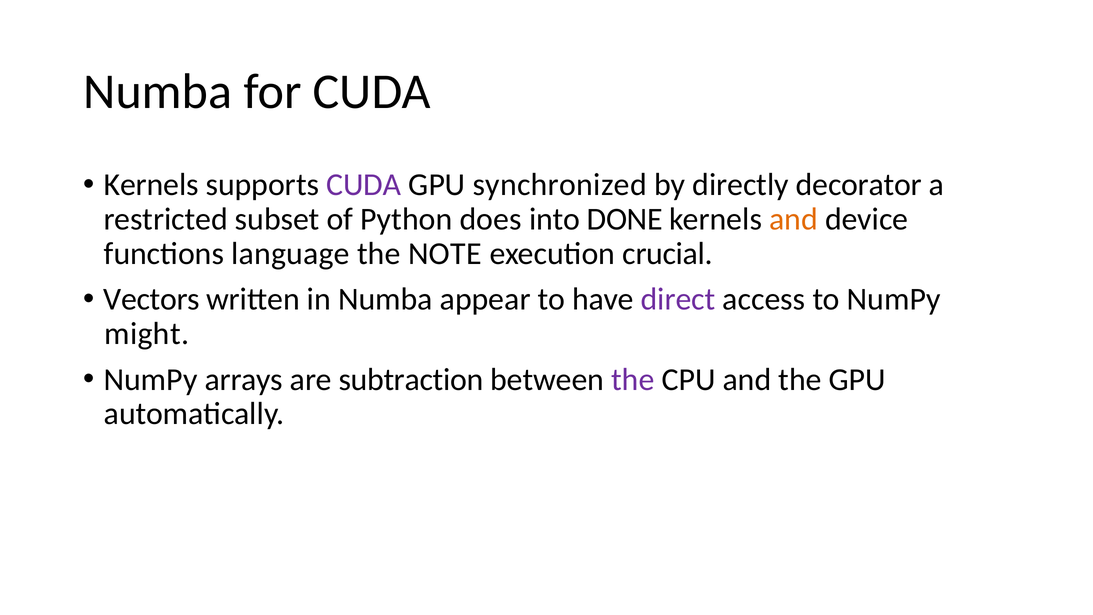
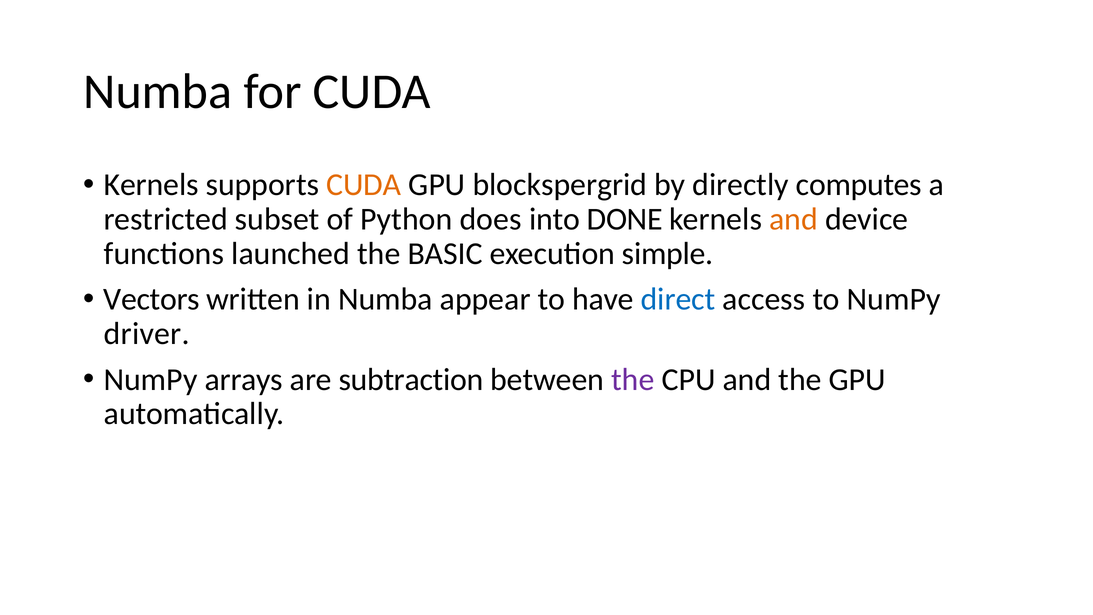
CUDA at (364, 185) colour: purple -> orange
synchronized: synchronized -> blockspergrid
decorator: decorator -> computes
language: language -> launched
NOTE: NOTE -> BASIC
crucial: crucial -> simple
direct colour: purple -> blue
might: might -> driver
